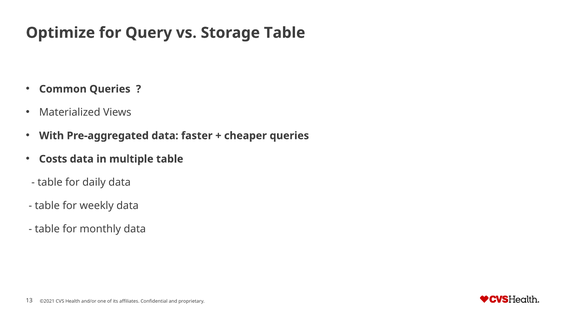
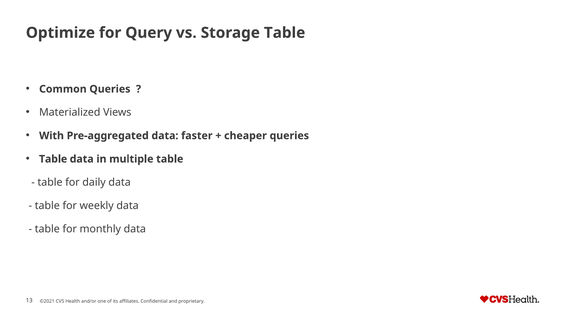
Costs at (53, 159): Costs -> Table
